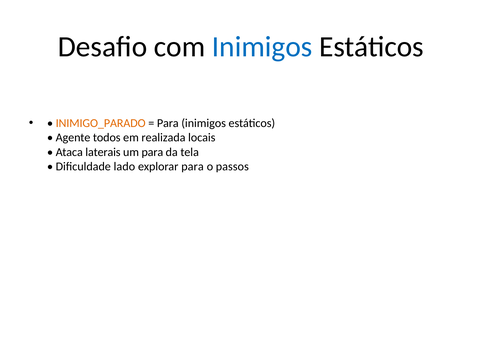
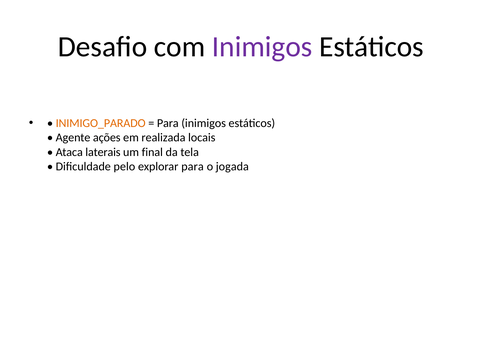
Inimigos at (262, 47) colour: blue -> purple
todos: todos -> ações
um para: para -> final
lado: lado -> pelo
passos: passos -> jogada
